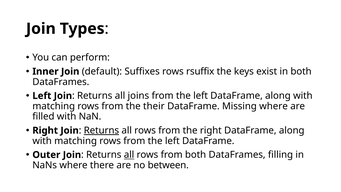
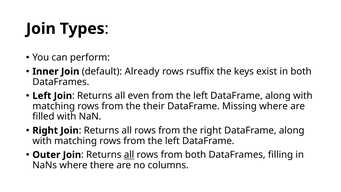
Suffixes: Suffixes -> Already
joins: joins -> even
Returns at (101, 130) underline: present -> none
between: between -> columns
